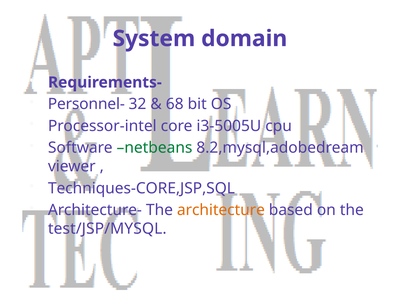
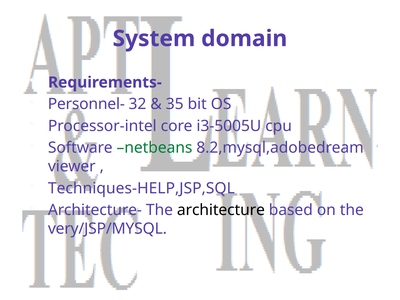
68: 68 -> 35
Techniques-CORE,JSP,SQL: Techniques-CORE,JSP,SQL -> Techniques-HELP,JSP,SQL
architecture colour: orange -> black
test/JSP/MYSQL: test/JSP/MYSQL -> very/JSP/MYSQL
